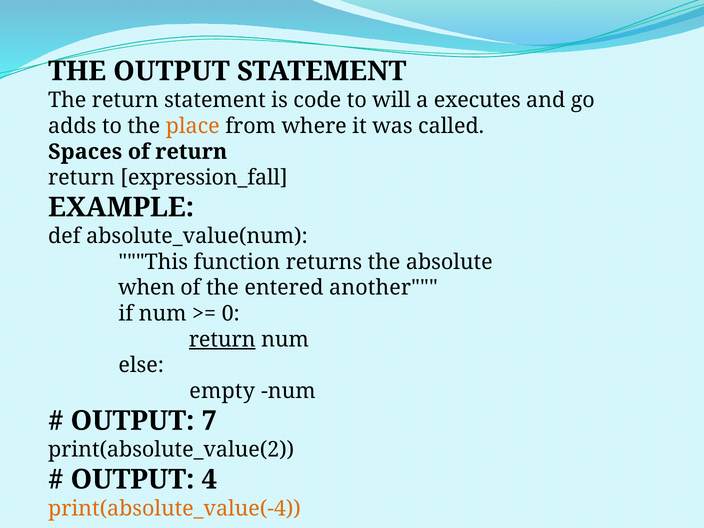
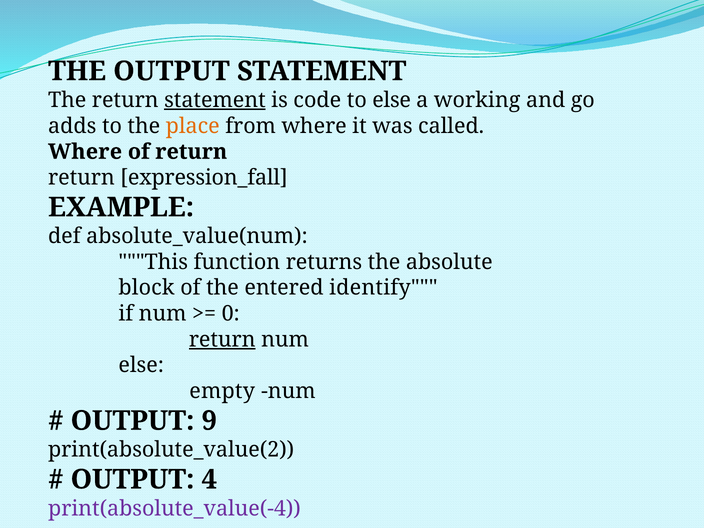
statement at (215, 100) underline: none -> present
to will: will -> else
executes: executes -> working
Spaces at (85, 152): Spaces -> Where
when: when -> block
another: another -> identify
7: 7 -> 9
print(absolute_value(-4 colour: orange -> purple
